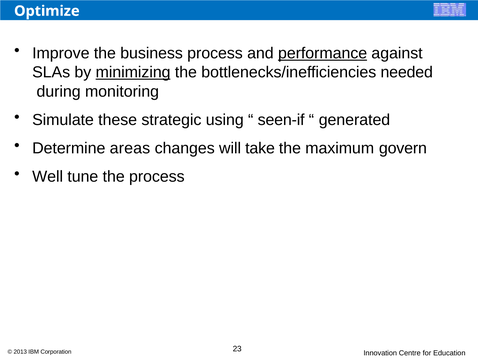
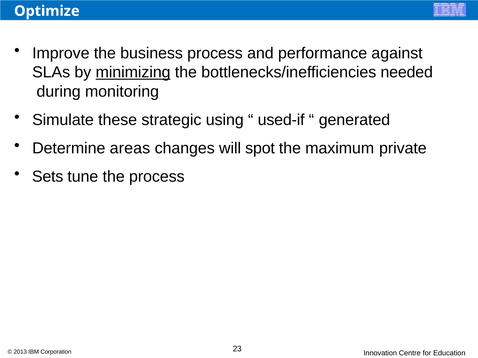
performance underline: present -> none
seen-if: seen-if -> used-if
take: take -> spot
govern: govern -> private
Well: Well -> Sets
